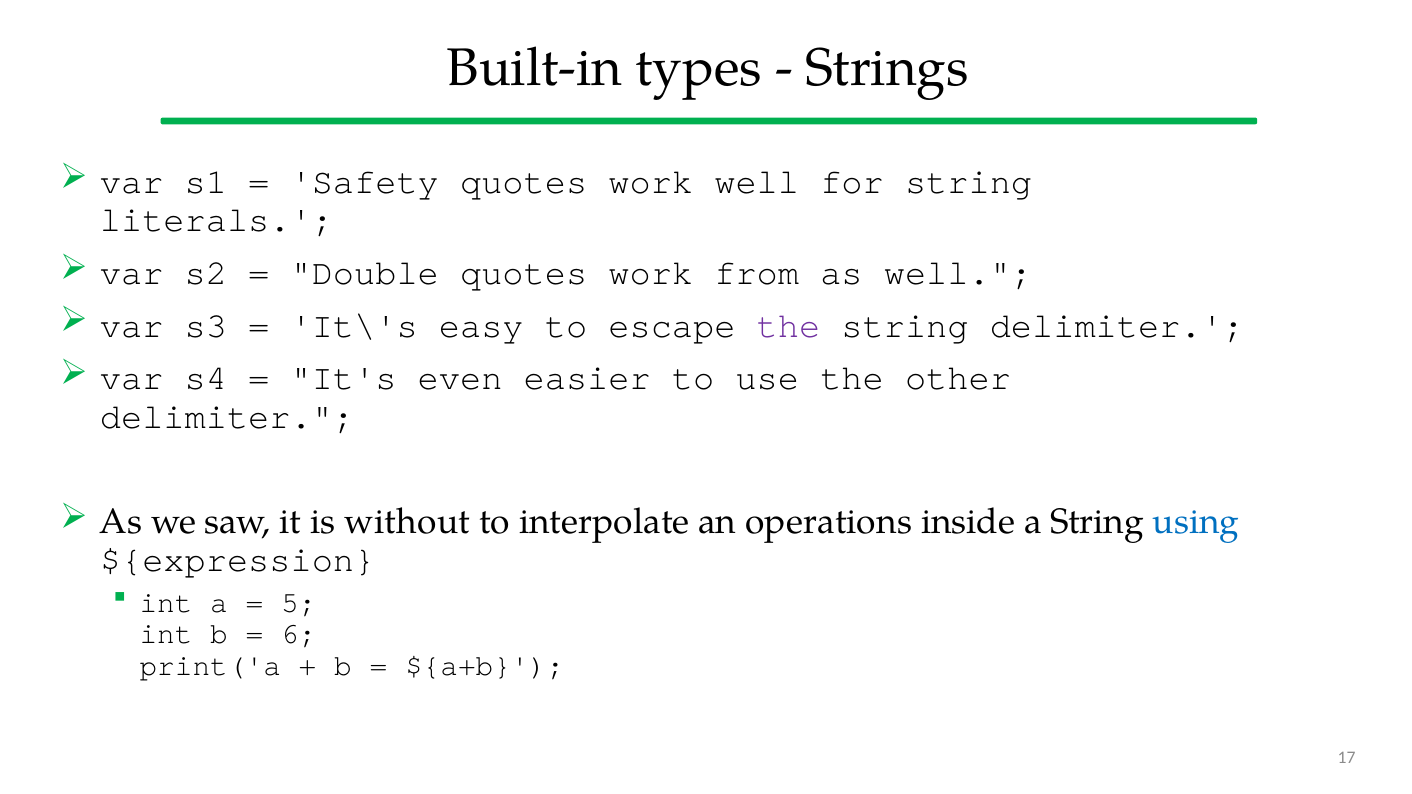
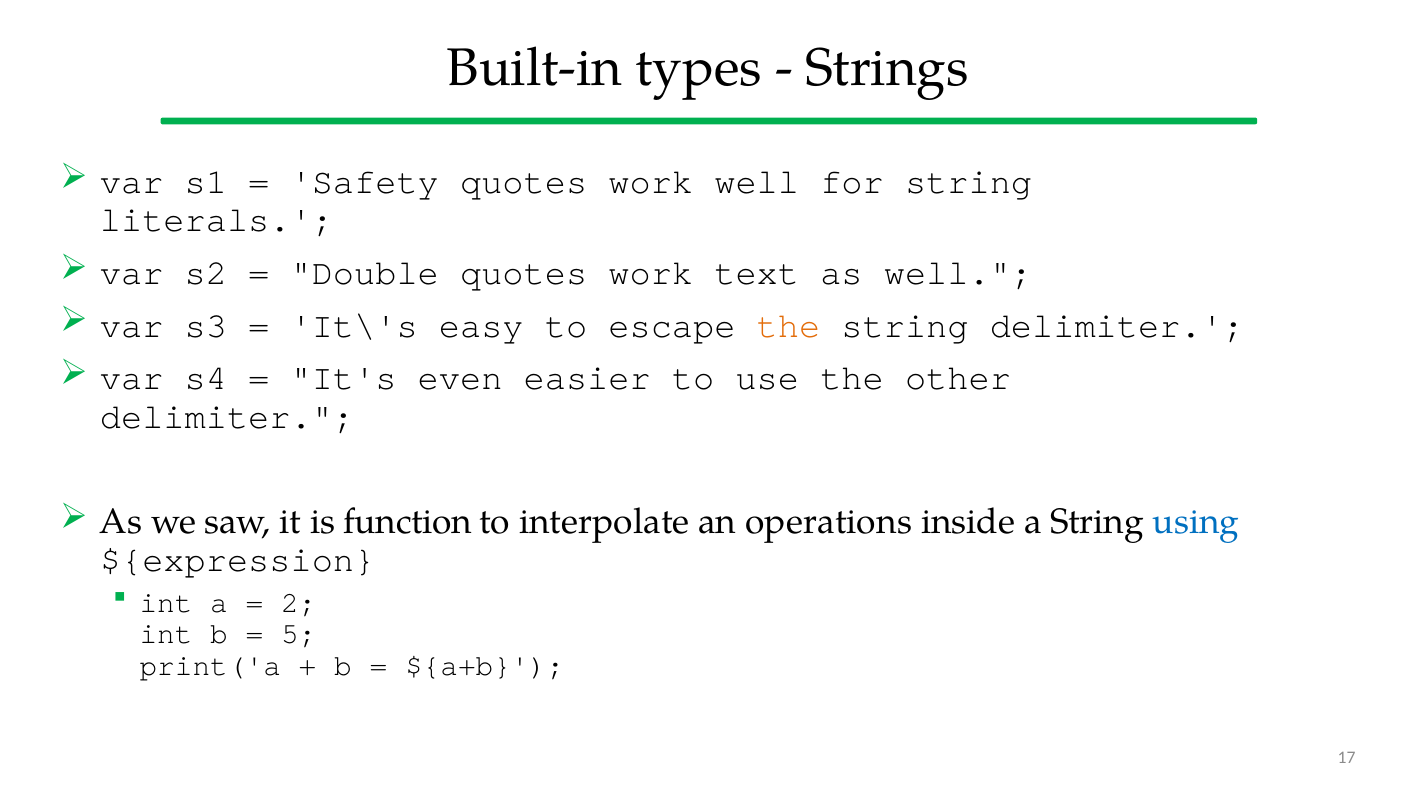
from: from -> text
the at (788, 326) colour: purple -> orange
without: without -> function
5: 5 -> 2
6: 6 -> 5
